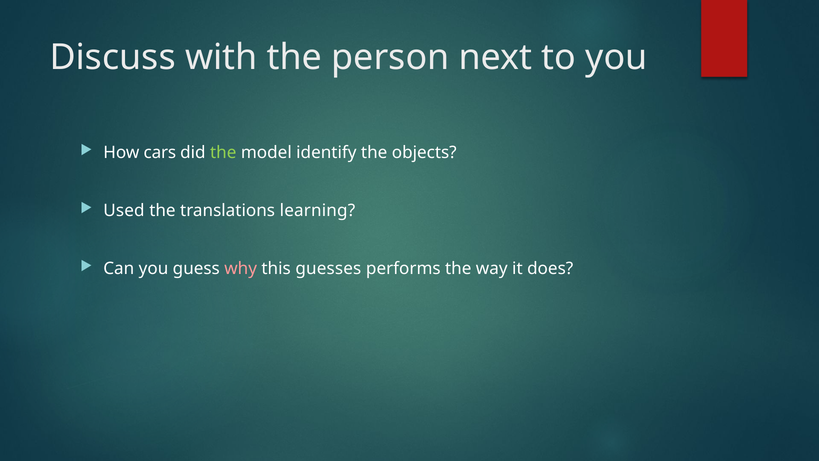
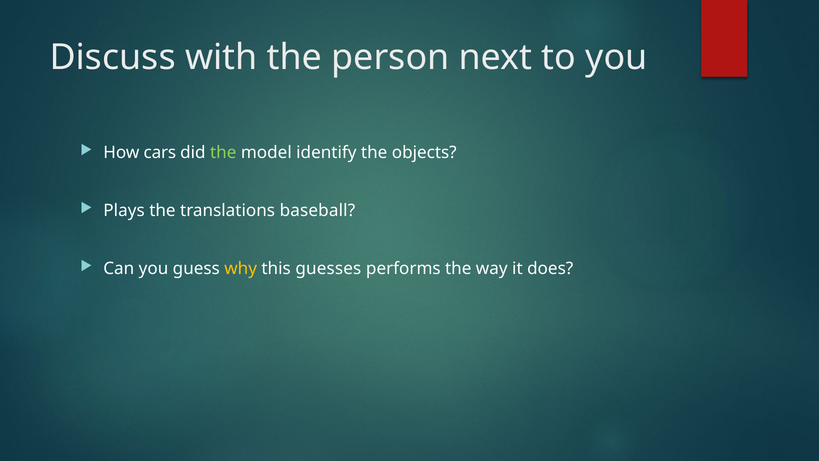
Used: Used -> Plays
learning: learning -> baseball
why colour: pink -> yellow
